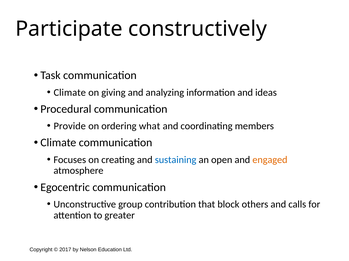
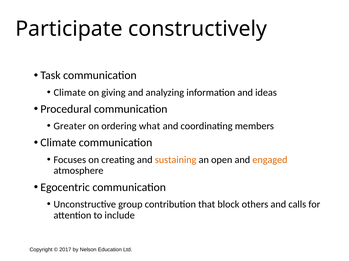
Provide: Provide -> Greater
sustaining colour: blue -> orange
greater: greater -> include
